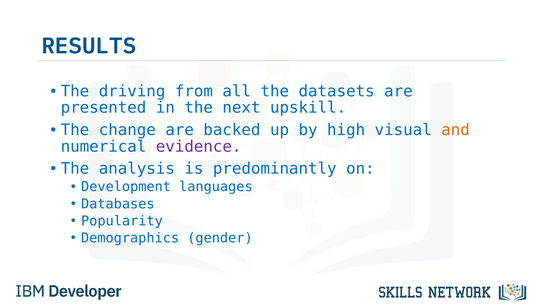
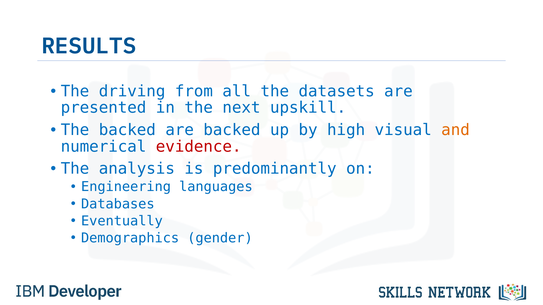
The change: change -> backed
evidence colour: purple -> red
Development: Development -> Engineering
Popularity: Popularity -> Eventually
